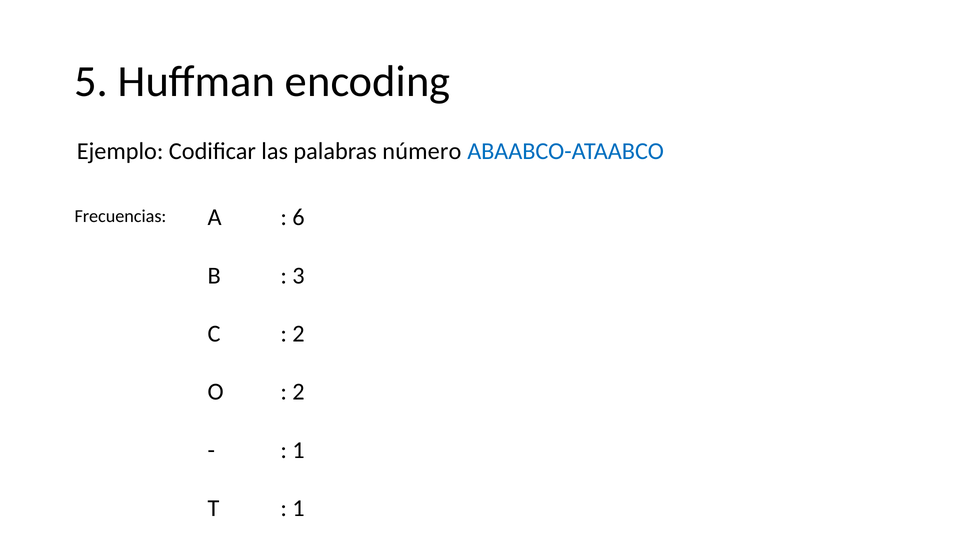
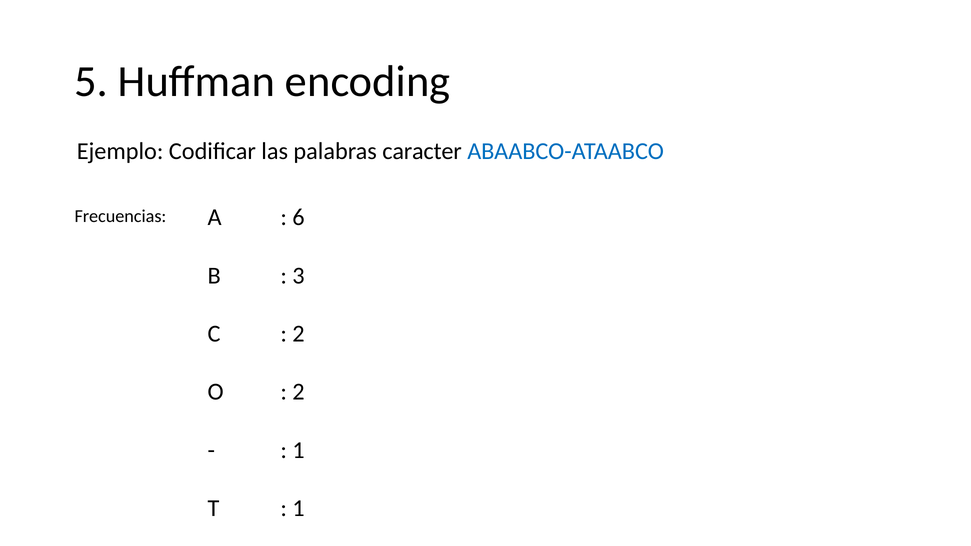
número: número -> caracter
